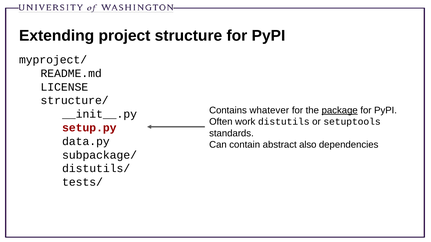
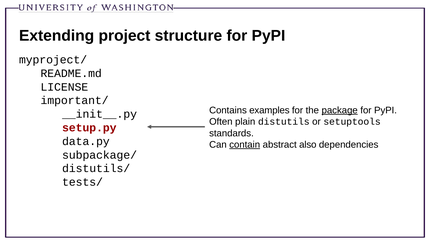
structure/: structure/ -> important/
whatever: whatever -> examples
work: work -> plain
contain underline: none -> present
